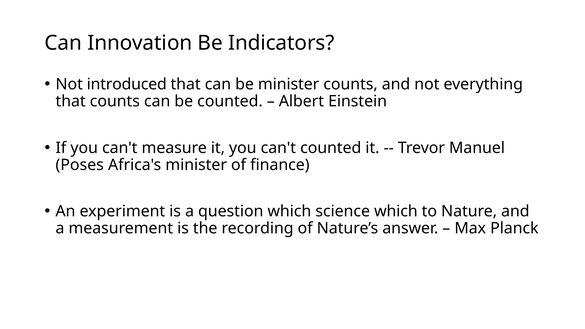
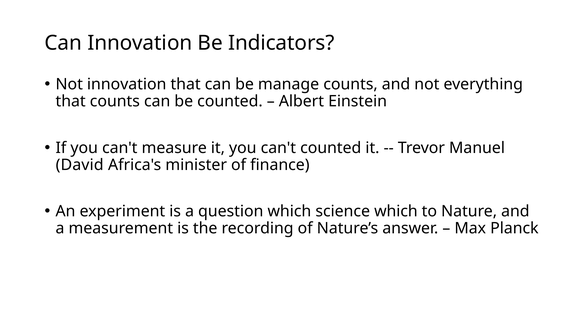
Not introduced: introduced -> innovation
be minister: minister -> manage
Poses: Poses -> David
